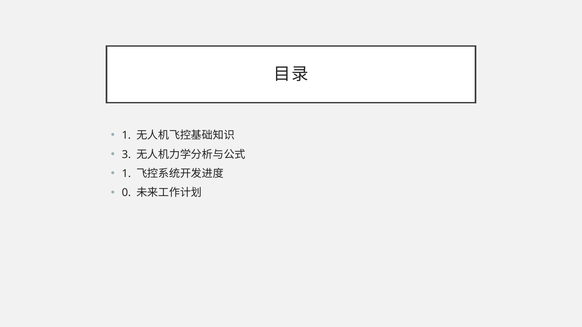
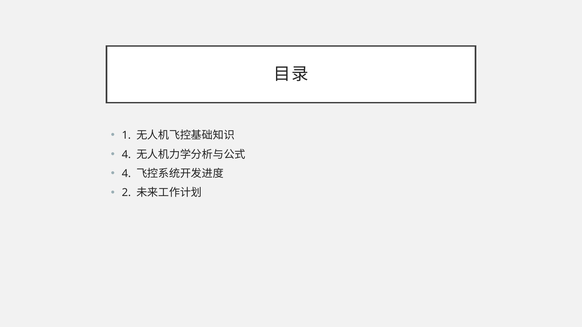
3 at (126, 155): 3 -> 4
1 at (126, 174): 1 -> 4
0: 0 -> 2
